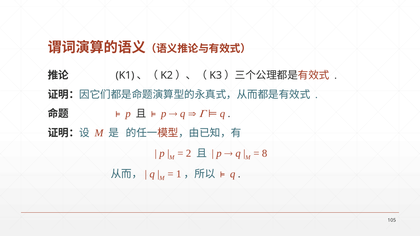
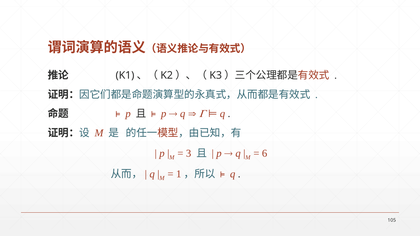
2: 2 -> 3
8: 8 -> 6
